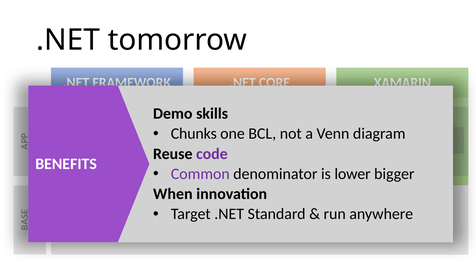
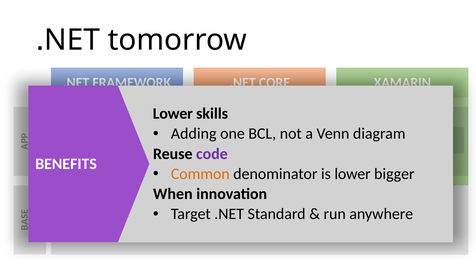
Demo at (173, 114): Demo -> Lower
Chunks: Chunks -> Adding
Common colour: purple -> orange
